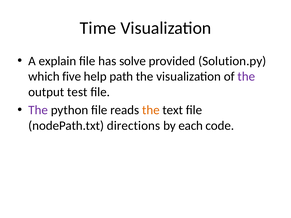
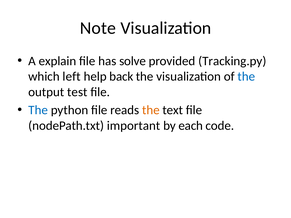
Time: Time -> Note
Solution.py: Solution.py -> Tracking.py
five: five -> left
path: path -> back
the at (246, 77) colour: purple -> blue
The at (38, 110) colour: purple -> blue
directions: directions -> important
